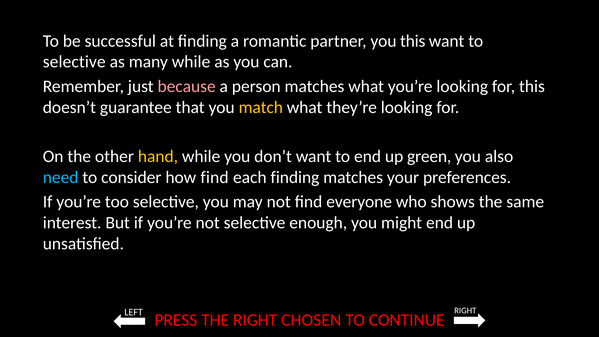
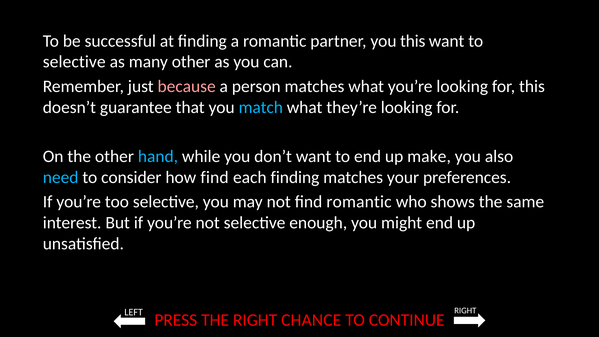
many while: while -> other
match colour: yellow -> light blue
hand colour: yellow -> light blue
green: green -> make
find everyone: everyone -> romantic
CHOSEN: CHOSEN -> CHANCE
